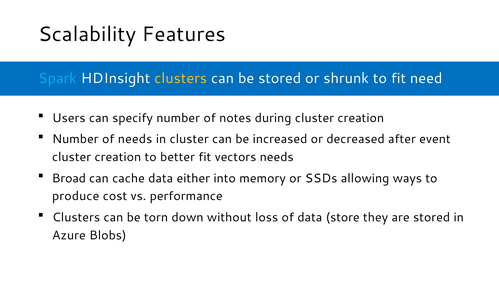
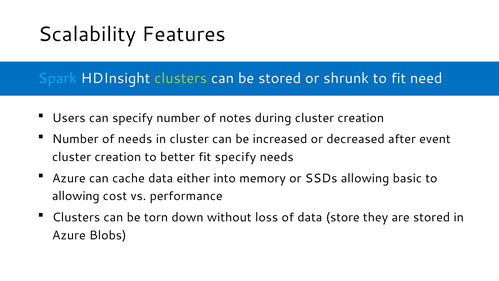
clusters at (181, 78) colour: yellow -> light green
fit vectors: vectors -> specify
Broad at (69, 178): Broad -> Azure
ways: ways -> basic
produce at (76, 196): produce -> allowing
